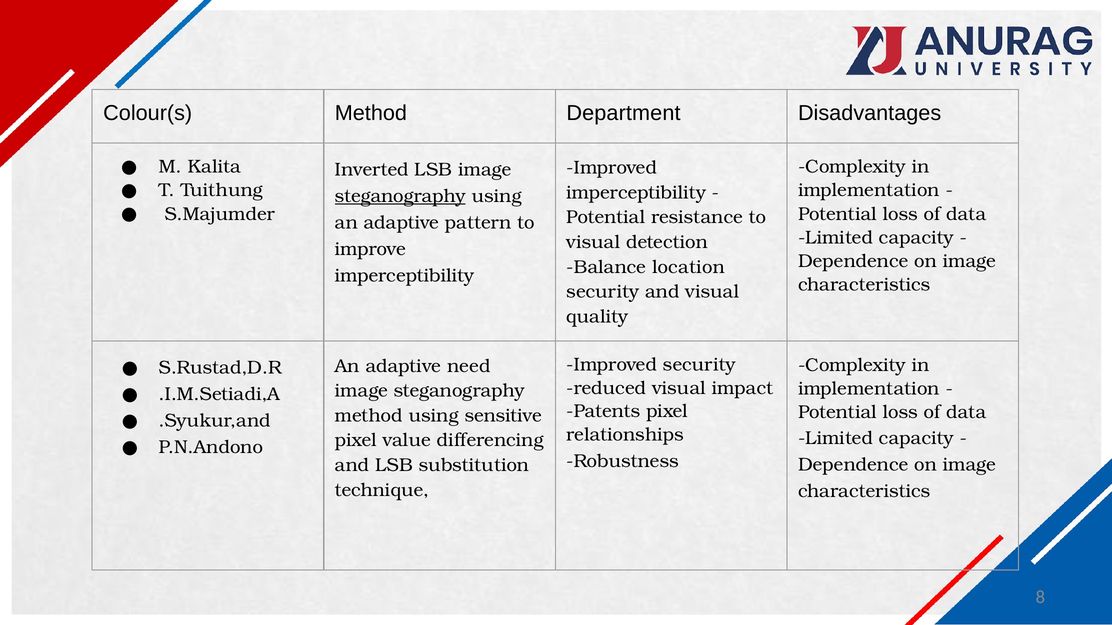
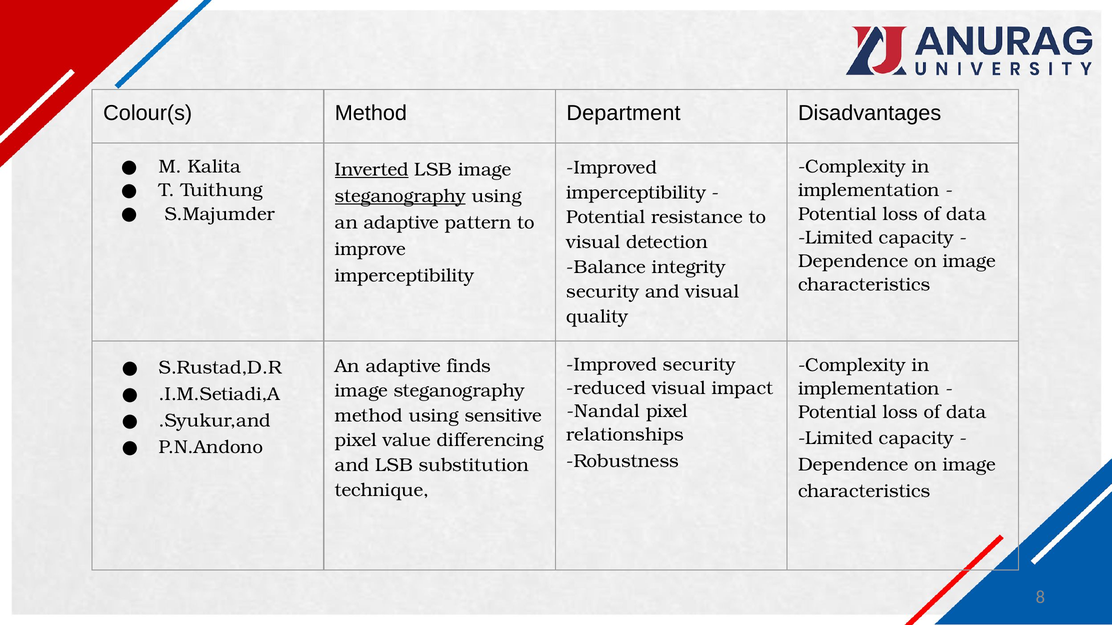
Inverted underline: none -> present
location: location -> integrity
need: need -> finds
Patents: Patents -> Nandal
